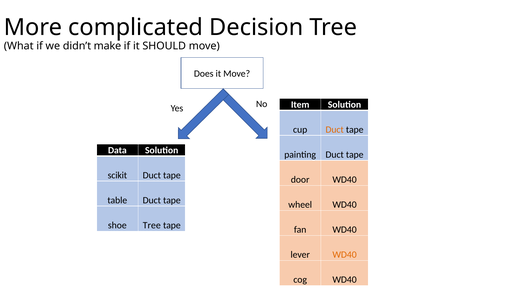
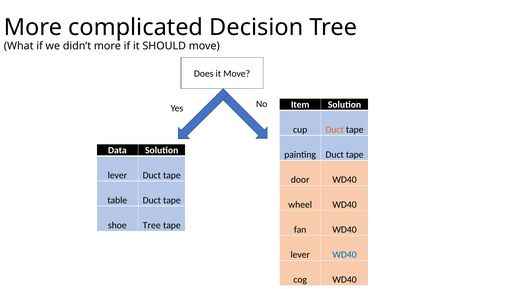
didn’t make: make -> more
scikit at (117, 175): scikit -> lever
WD40 at (345, 255) colour: orange -> blue
